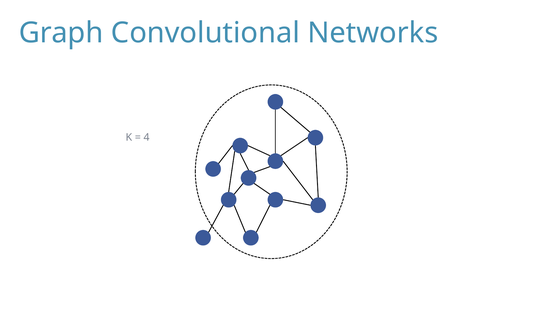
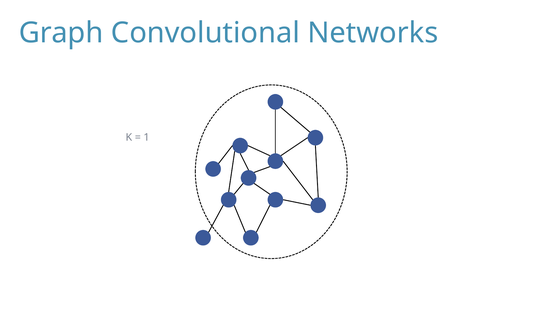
4: 4 -> 1
